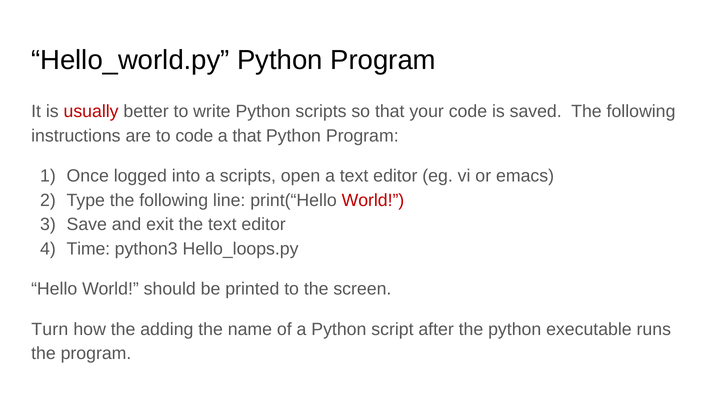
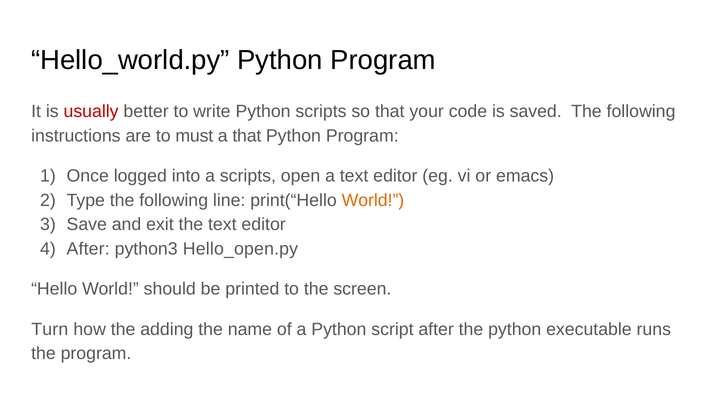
to code: code -> must
World at (373, 200) colour: red -> orange
Time at (88, 249): Time -> After
Hello_loops.py: Hello_loops.py -> Hello_open.py
